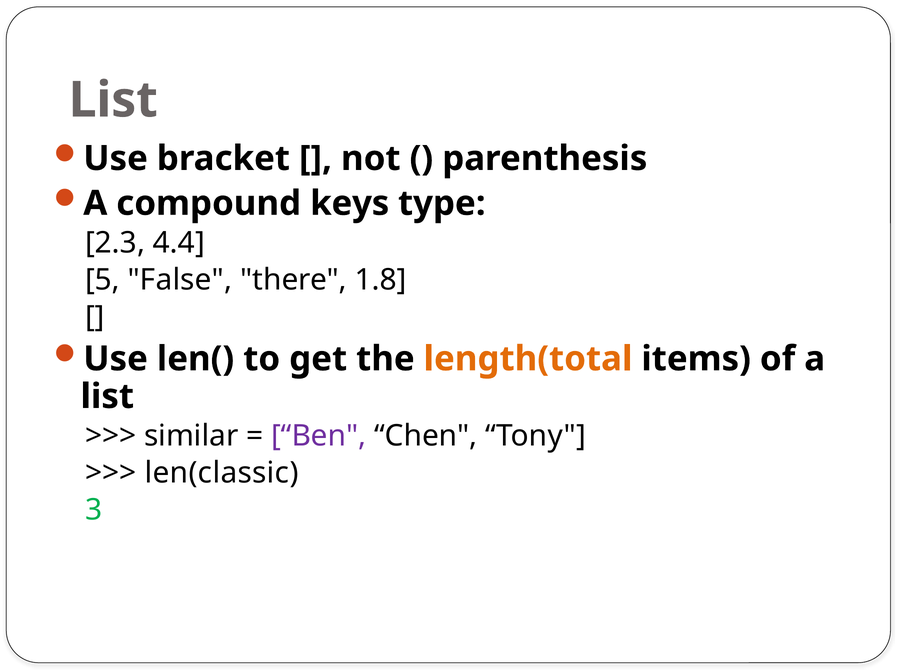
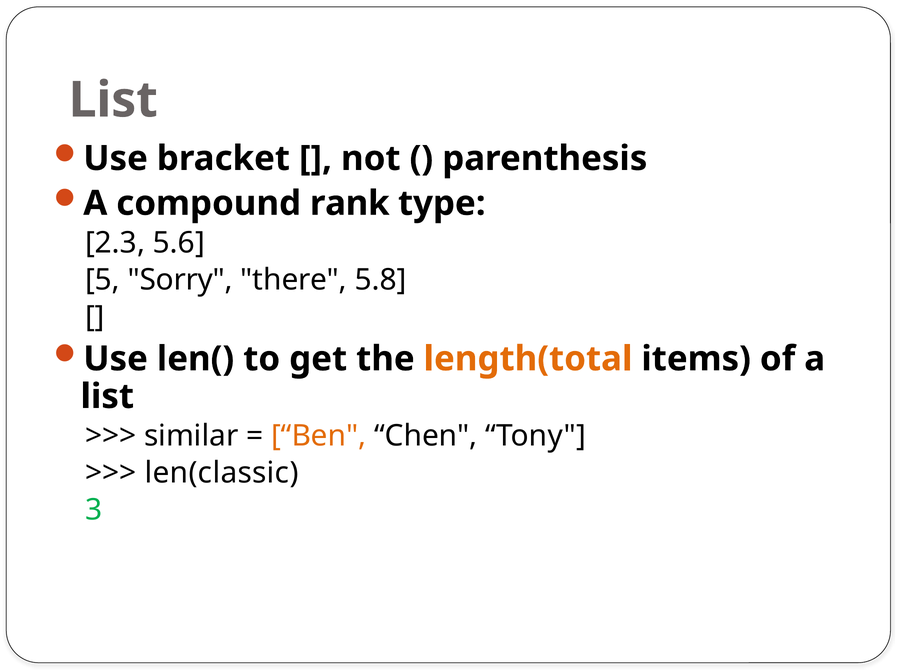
keys: keys -> rank
4.4: 4.4 -> 5.6
False: False -> Sorry
1.8: 1.8 -> 5.8
Ben colour: purple -> orange
